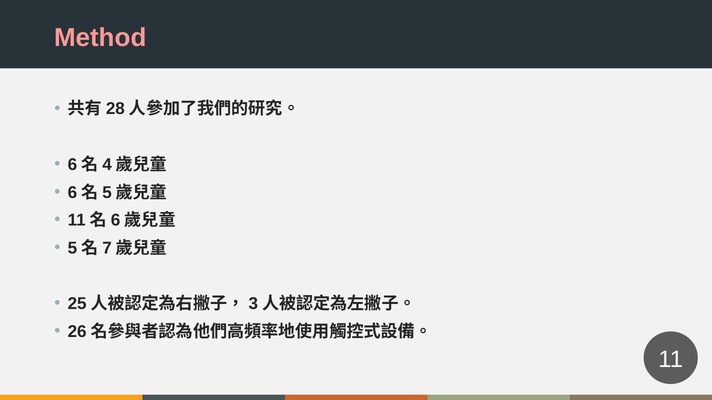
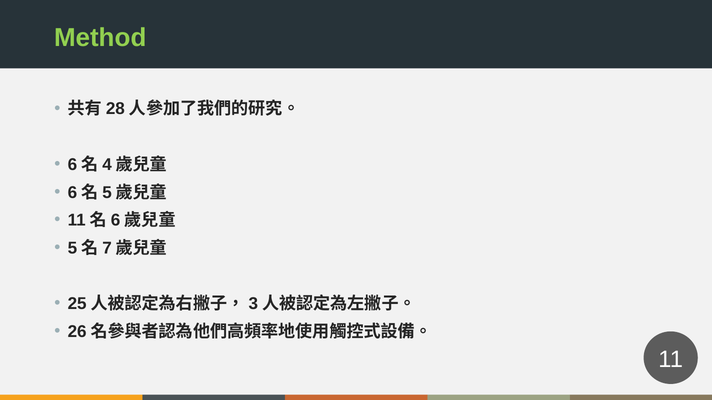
Method colour: pink -> light green
